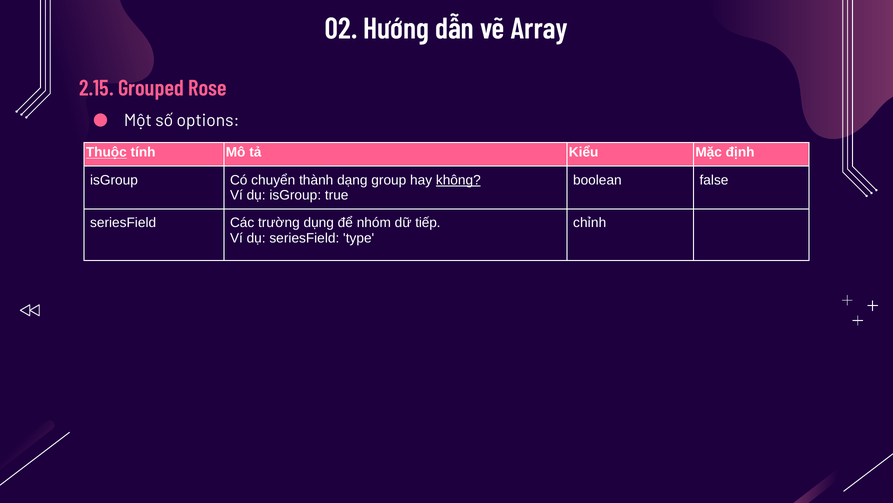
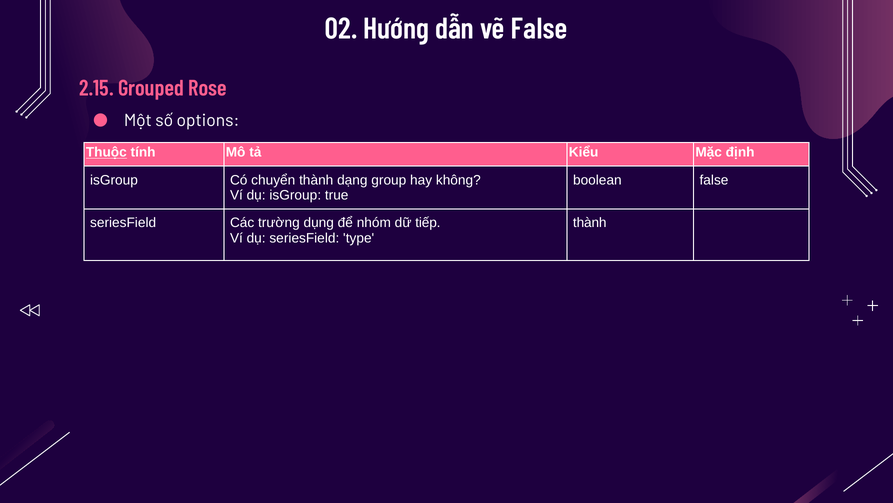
vẽ Array: Array -> False
không underline: present -> none
chỉnh at (590, 223): chỉnh -> thành
